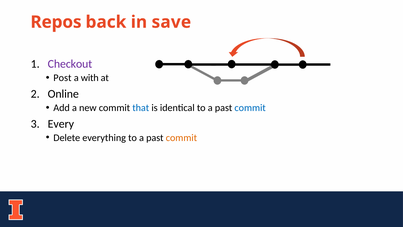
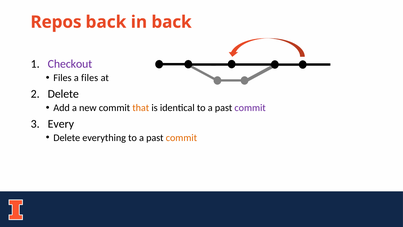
in save: save -> back
Post at (62, 78): Post -> Files
a with: with -> files
Online at (63, 94): Online -> Delete
that colour: blue -> orange
commit at (250, 108) colour: blue -> purple
